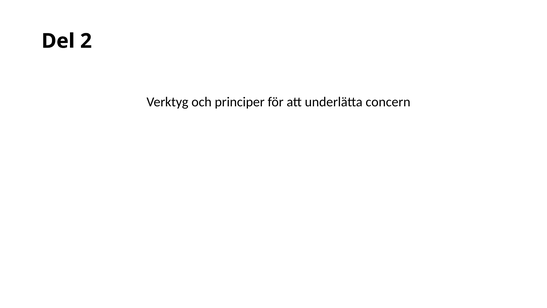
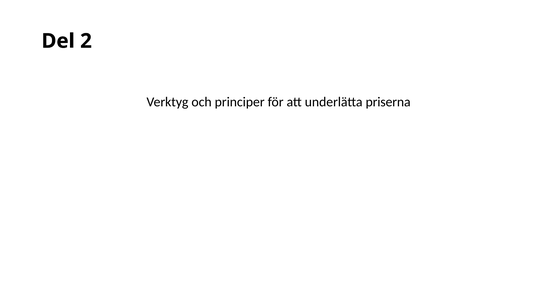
concern: concern -> priserna
